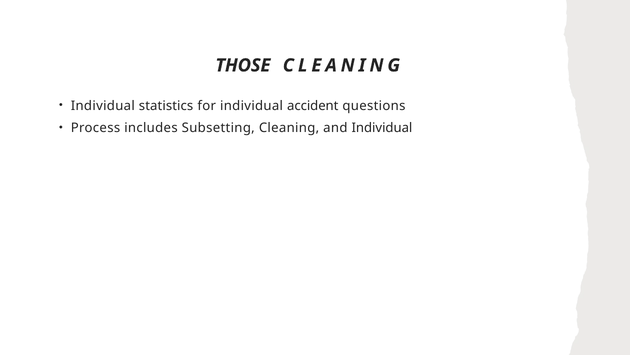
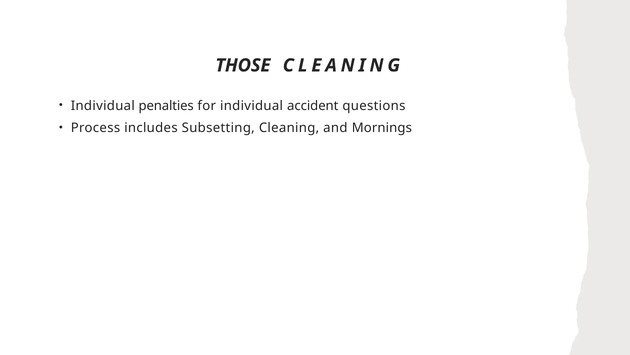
statistics: statistics -> penalties
and Individual: Individual -> Mornings
